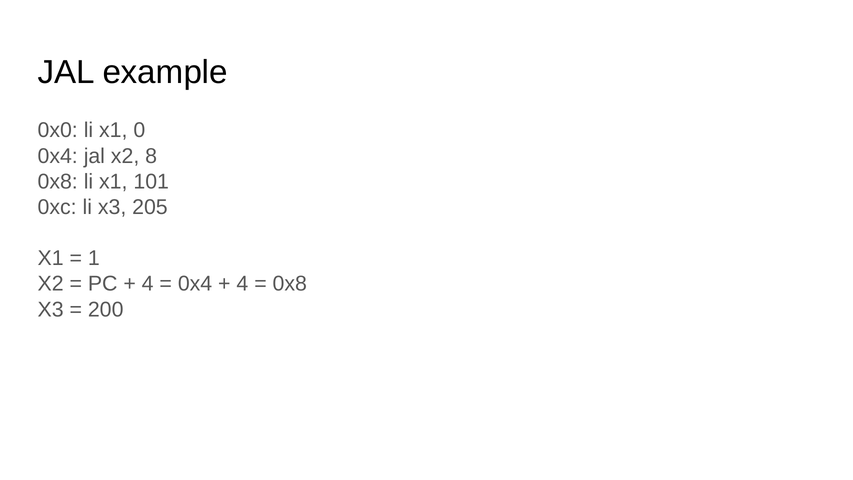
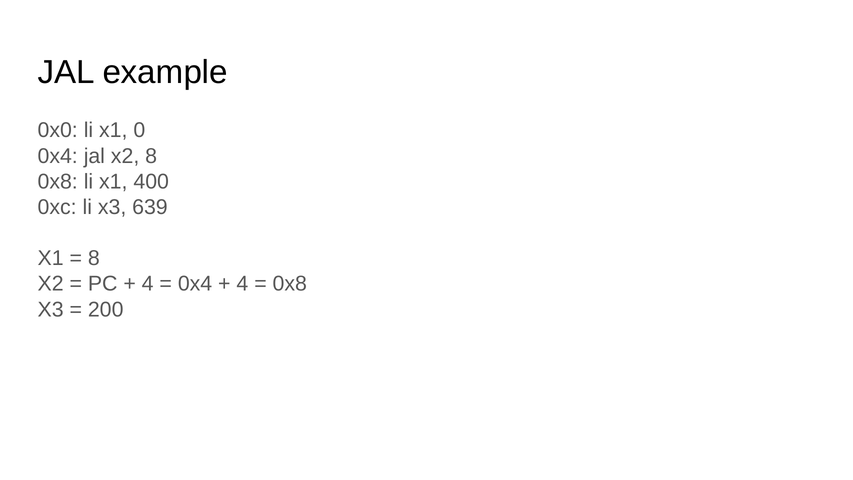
101: 101 -> 400
205: 205 -> 639
1 at (94, 258): 1 -> 8
